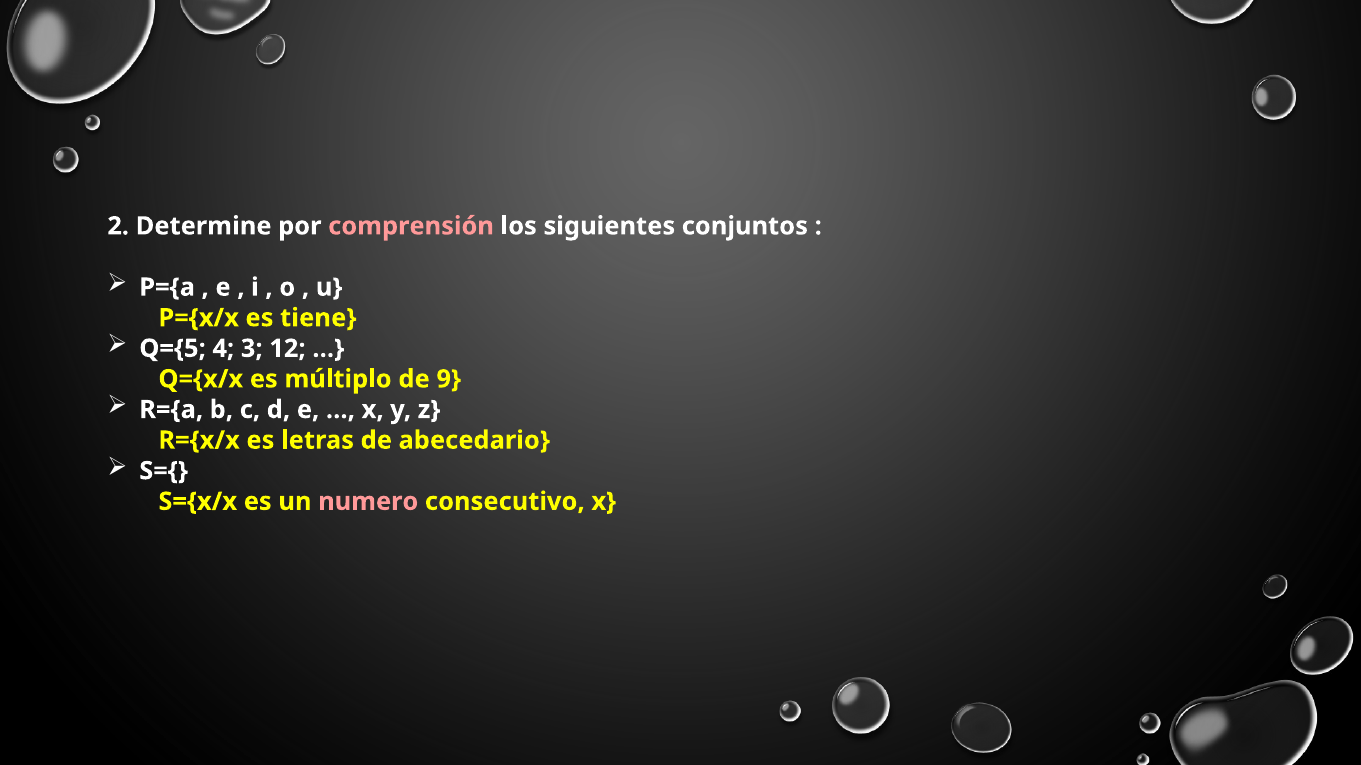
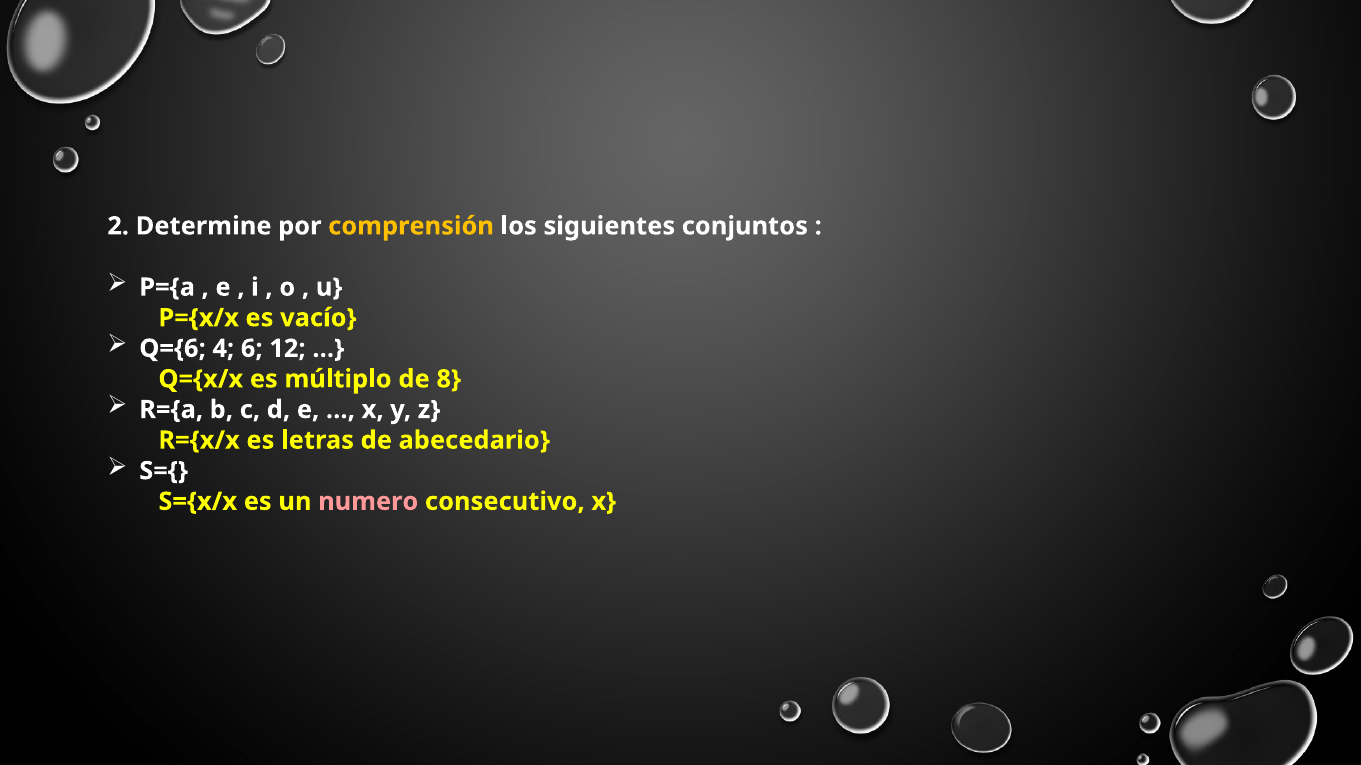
comprensión colour: pink -> yellow
tiene: tiene -> vacío
Q={5: Q={5 -> Q={6
3: 3 -> 6
9: 9 -> 8
